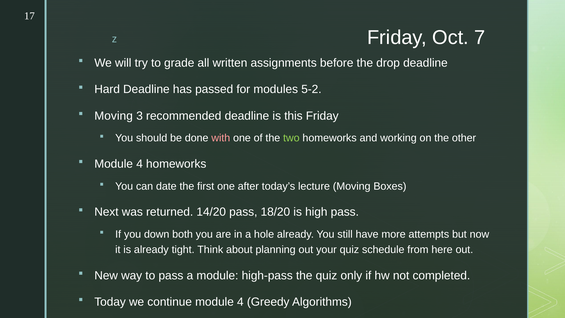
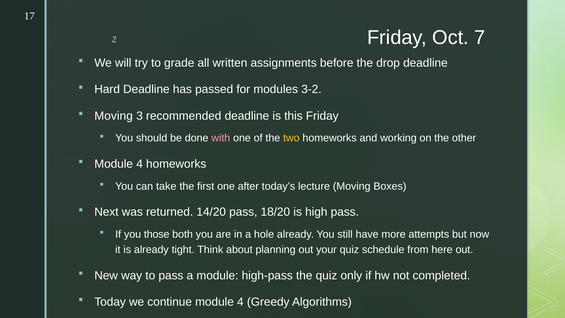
5-2: 5-2 -> 3-2
two colour: light green -> yellow
date: date -> take
down: down -> those
